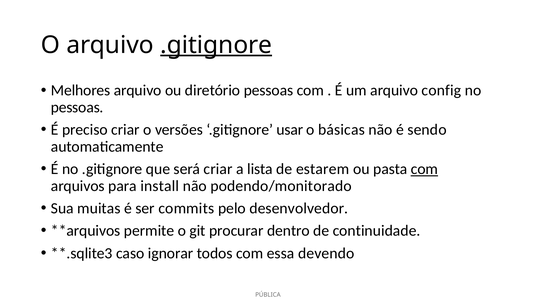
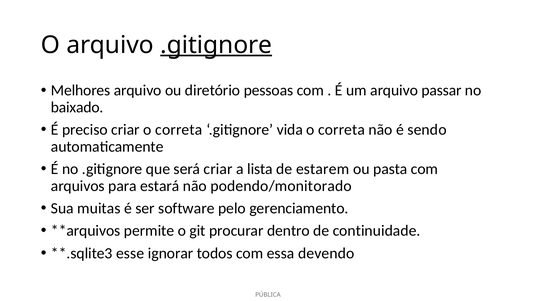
config: config -> passar
pessoas at (77, 108): pessoas -> baixado
criar o versões: versões -> correta
usar: usar -> vida
básicas at (342, 130): básicas -> correta
com at (424, 169) underline: present -> none
install: install -> estará
commits: commits -> software
desenvolvedor: desenvolvedor -> gerenciamento
caso: caso -> esse
